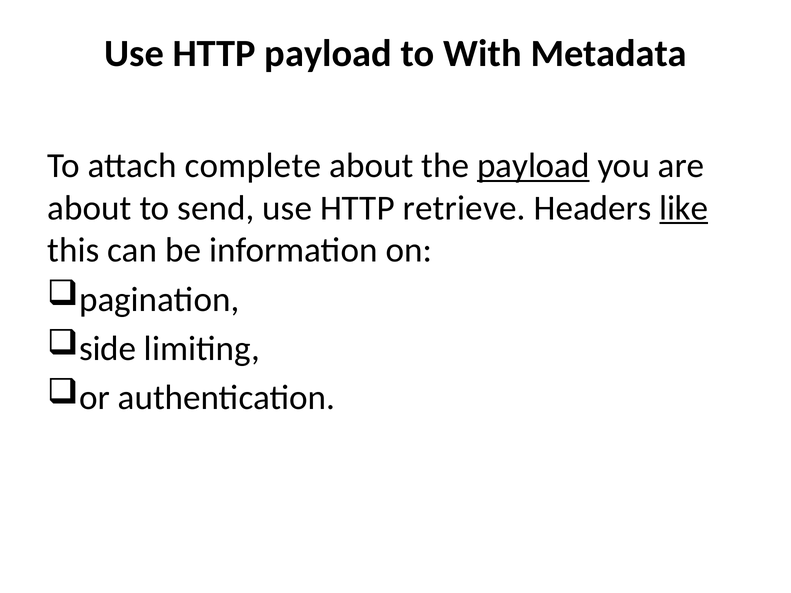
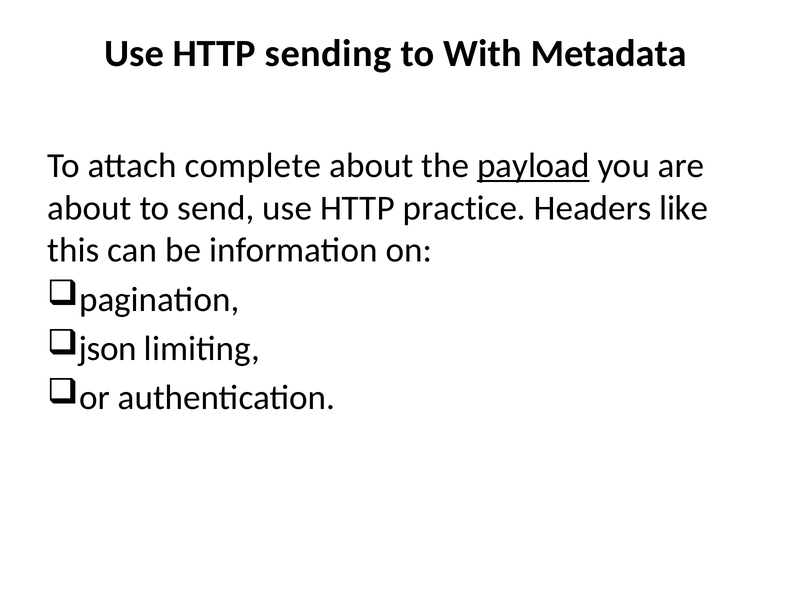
HTTP payload: payload -> sending
retrieve: retrieve -> practice
like underline: present -> none
side: side -> json
